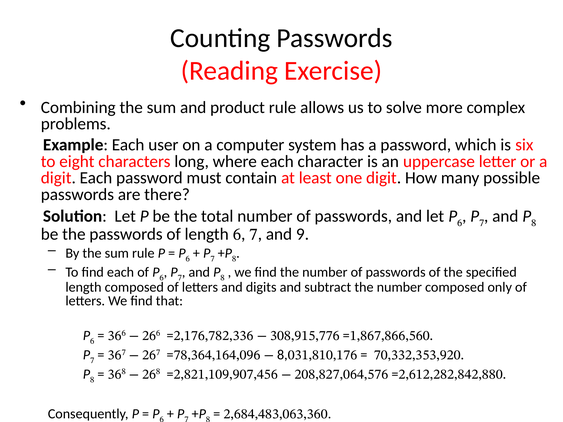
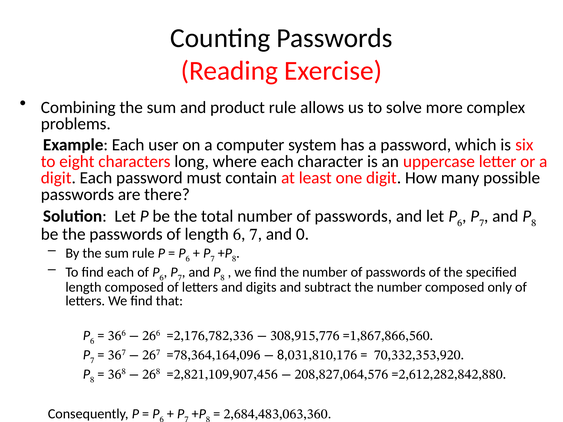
9: 9 -> 0
